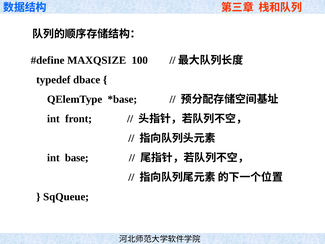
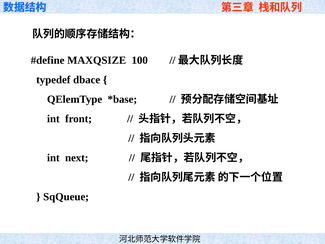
base: base -> next
